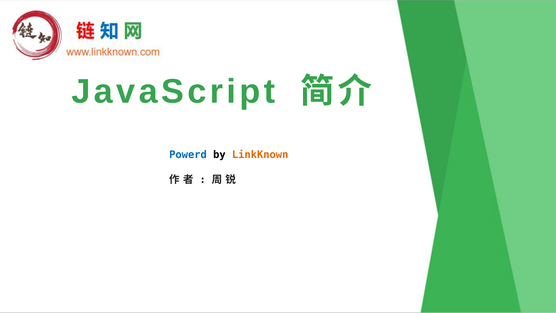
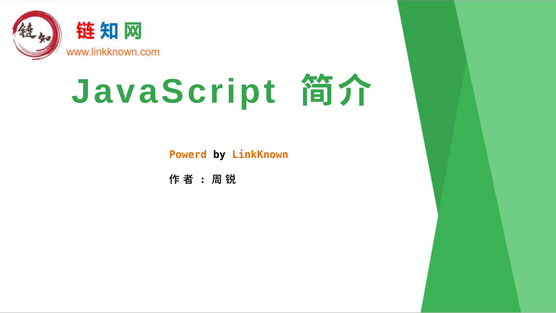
Powerd colour: blue -> orange
